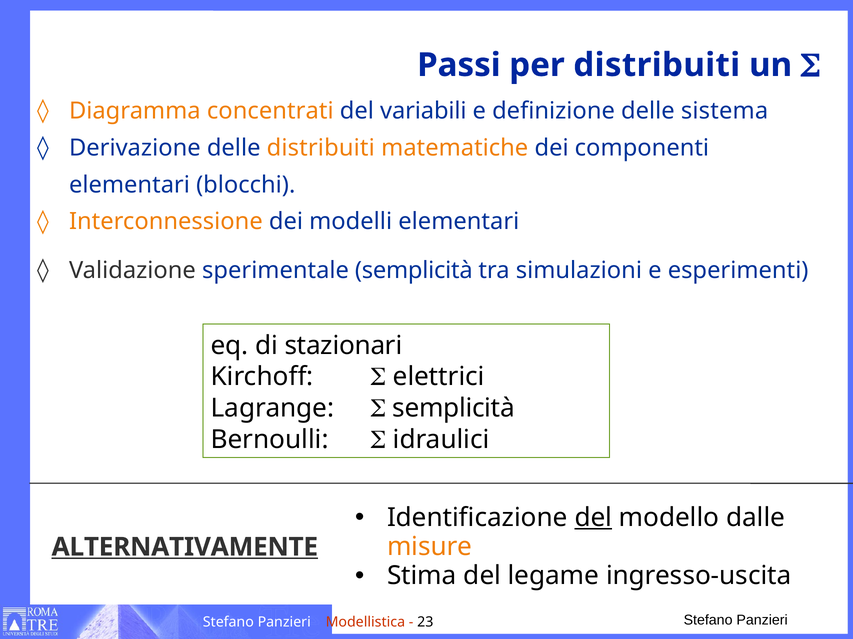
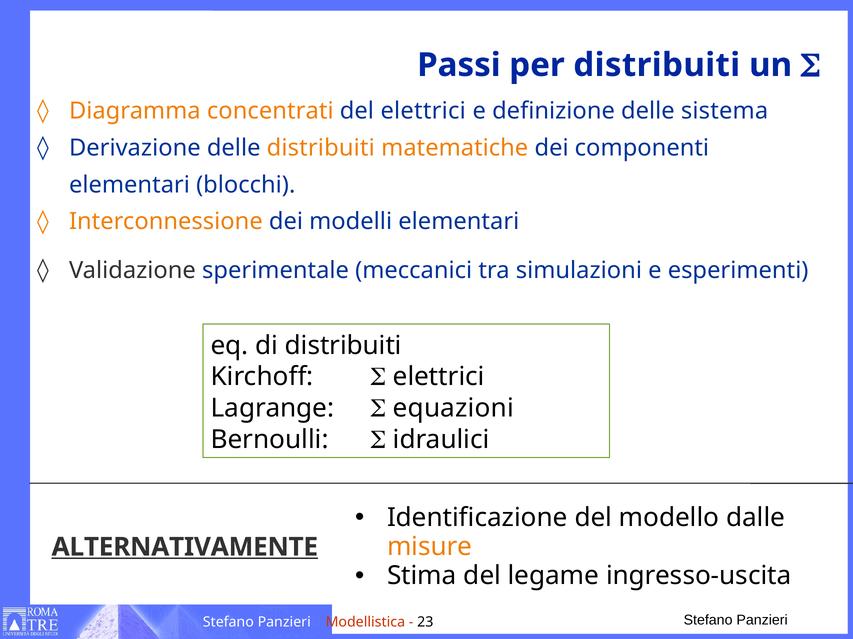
del variabili: variabili -> elettrici
sperimentale semplicità: semplicità -> meccanici
di stazionari: stazionari -> distribuiti
semplicità at (454, 409): semplicità -> equazioni
del at (593, 518) underline: present -> none
